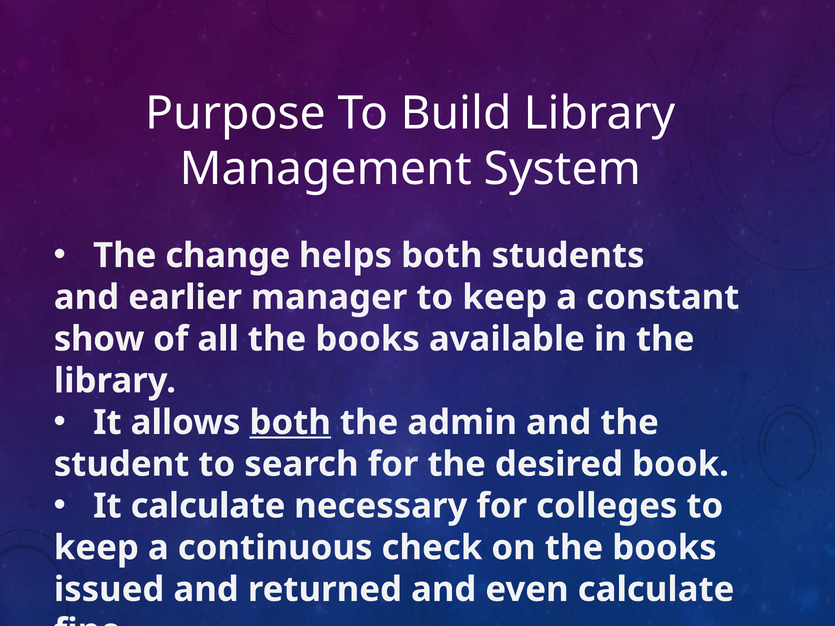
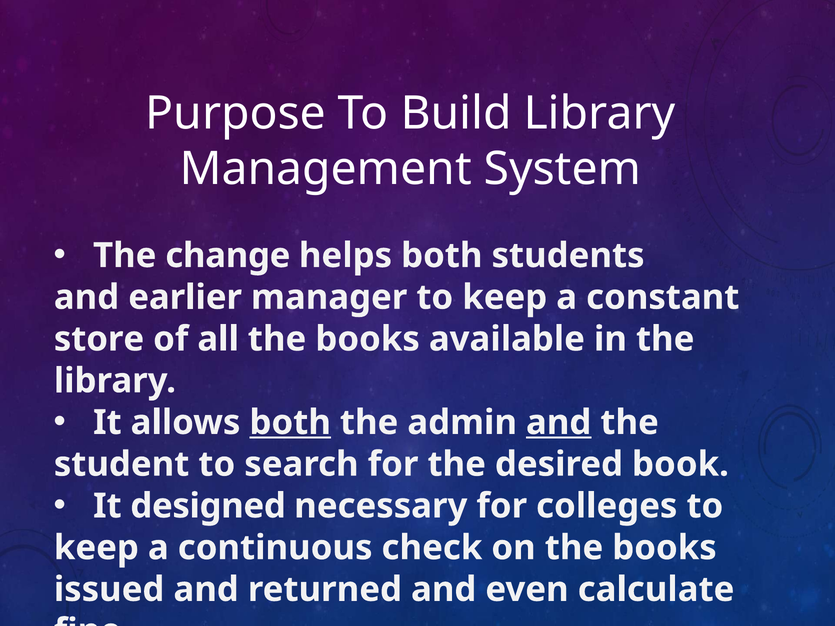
show: show -> store
and at (559, 423) underline: none -> present
It calculate: calculate -> designed
